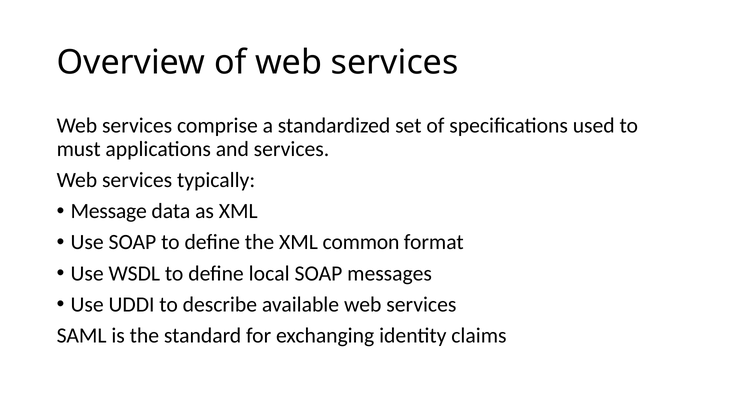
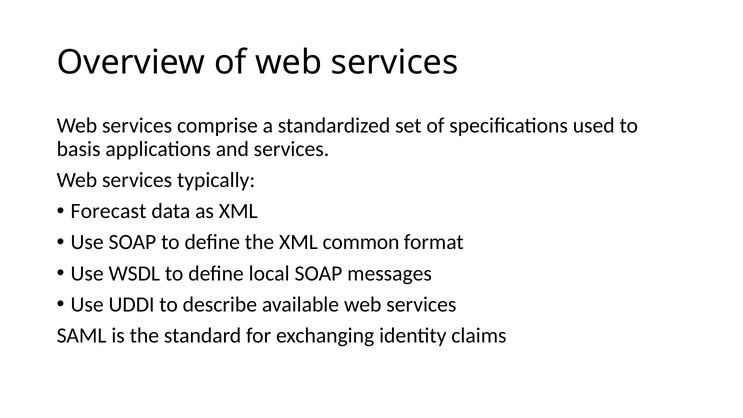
must: must -> basis
Message: Message -> Forecast
